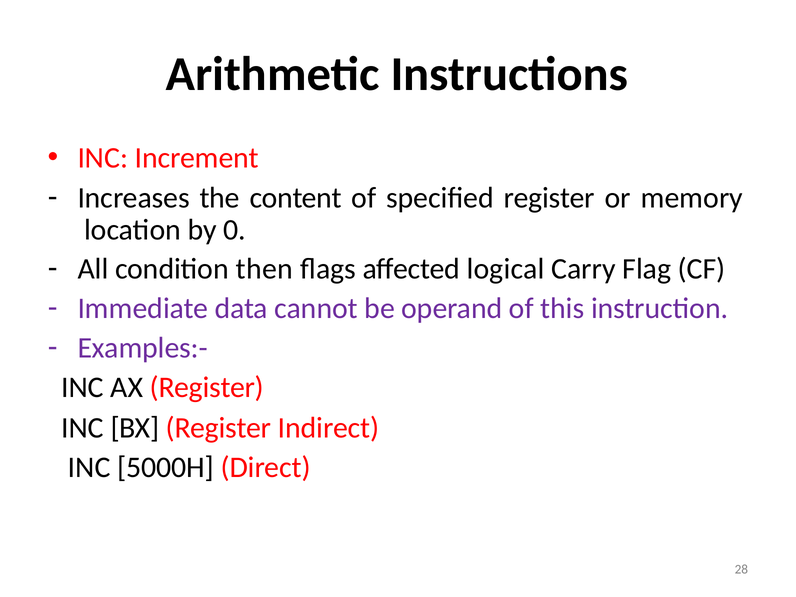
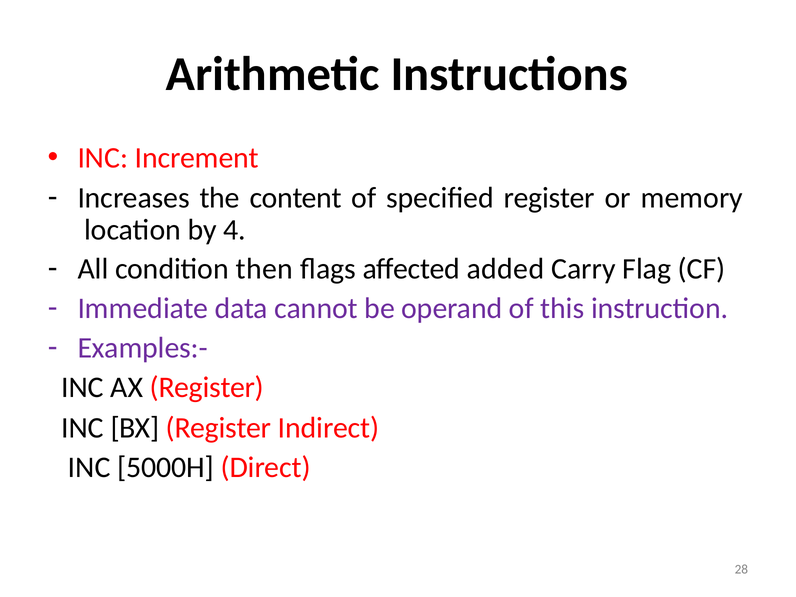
0: 0 -> 4
logical: logical -> added
